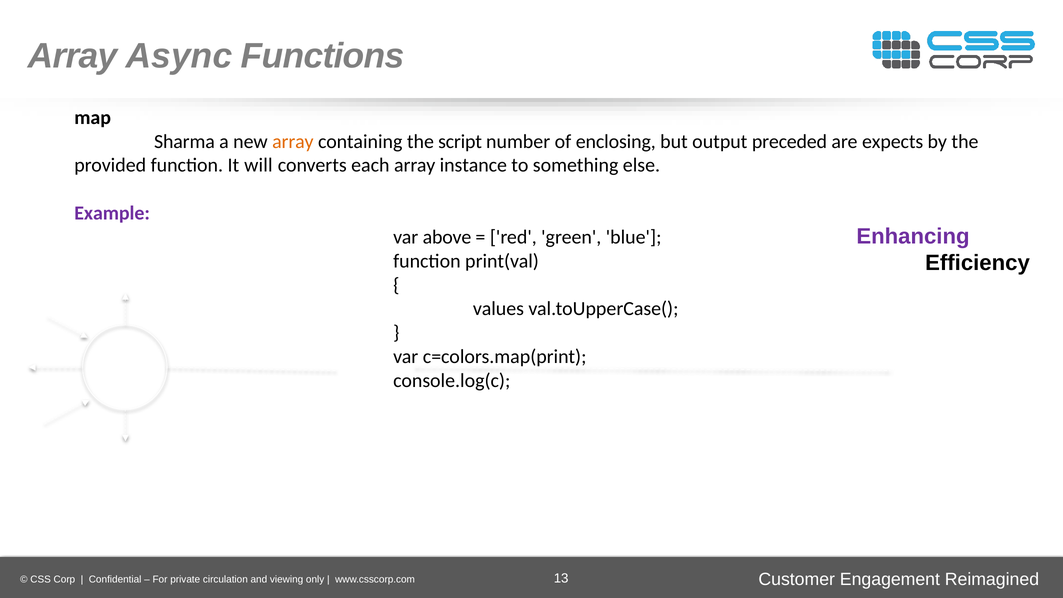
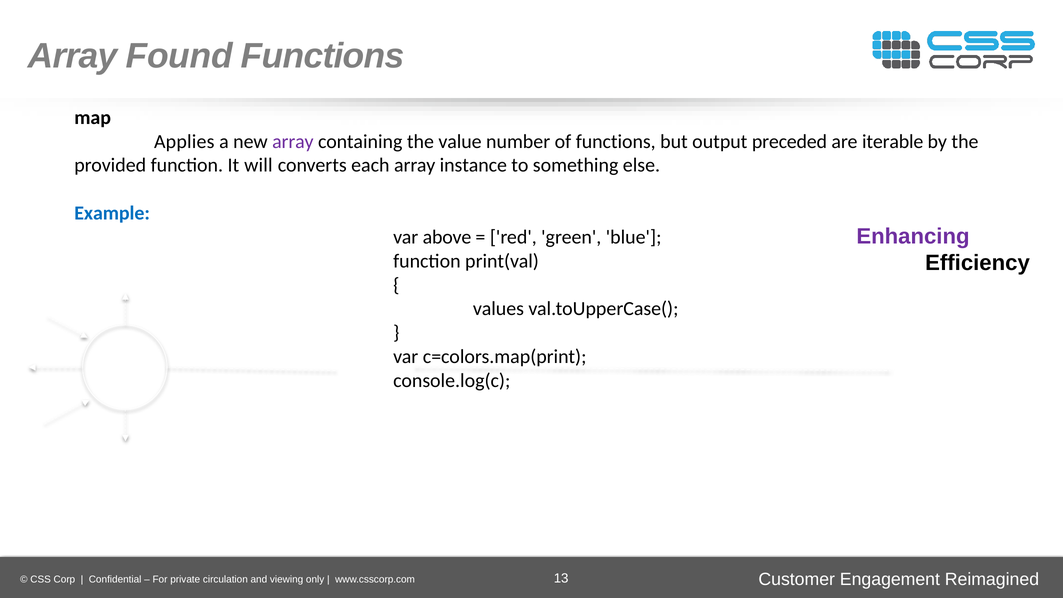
Async: Async -> Found
Sharma: Sharma -> Applies
array at (293, 141) colour: orange -> purple
script: script -> value
of enclosing: enclosing -> functions
expects: expects -> iterable
Example colour: purple -> blue
